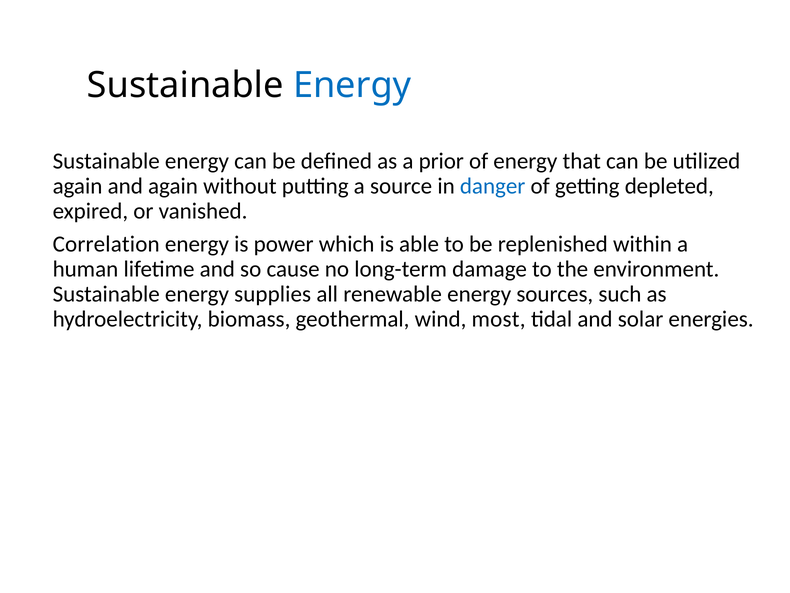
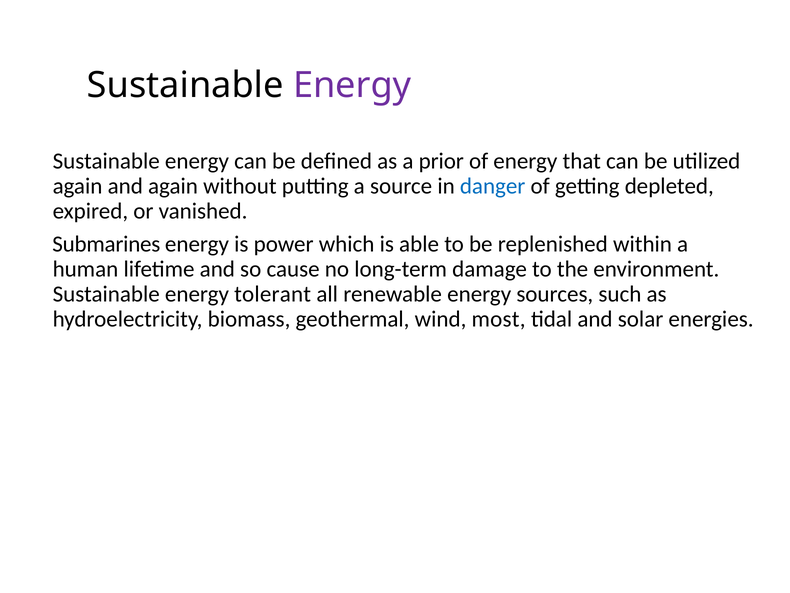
Energy at (352, 85) colour: blue -> purple
Correlation: Correlation -> Submarines
supplies: supplies -> tolerant
